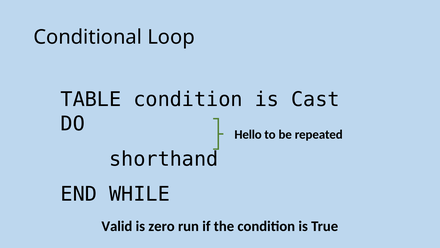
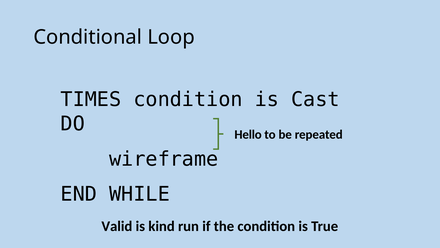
TABLE: TABLE -> TIMES
shorthand: shorthand -> wireframe
zero: zero -> kind
